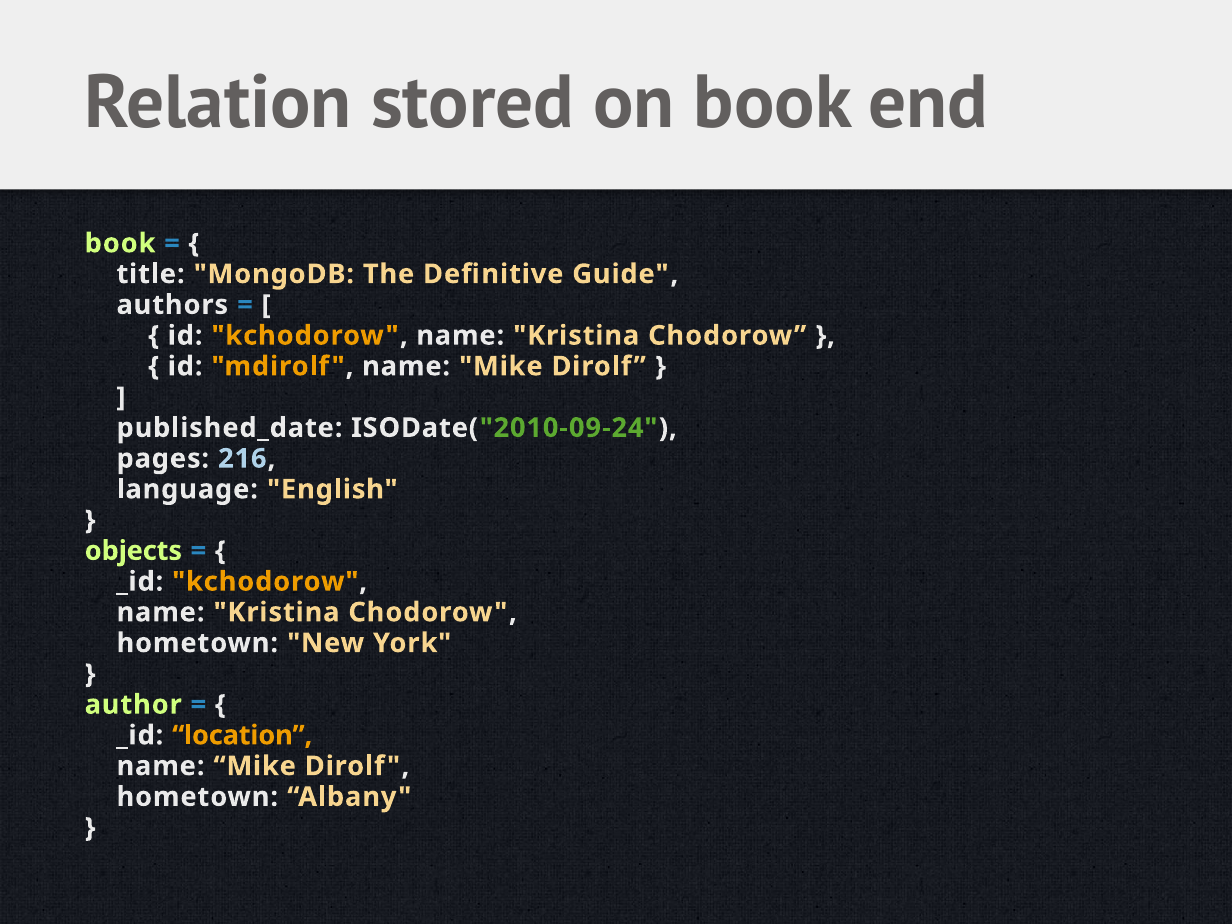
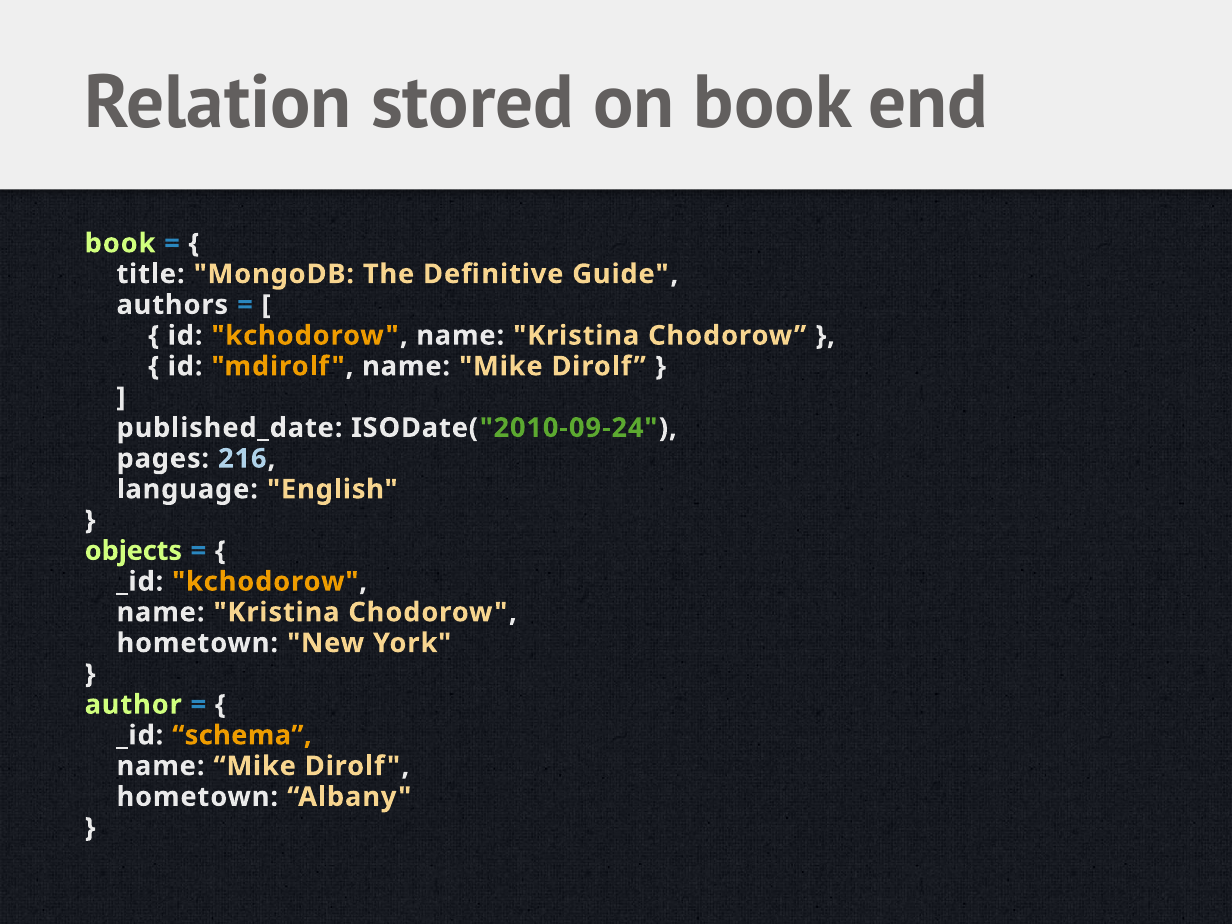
location: location -> schema
